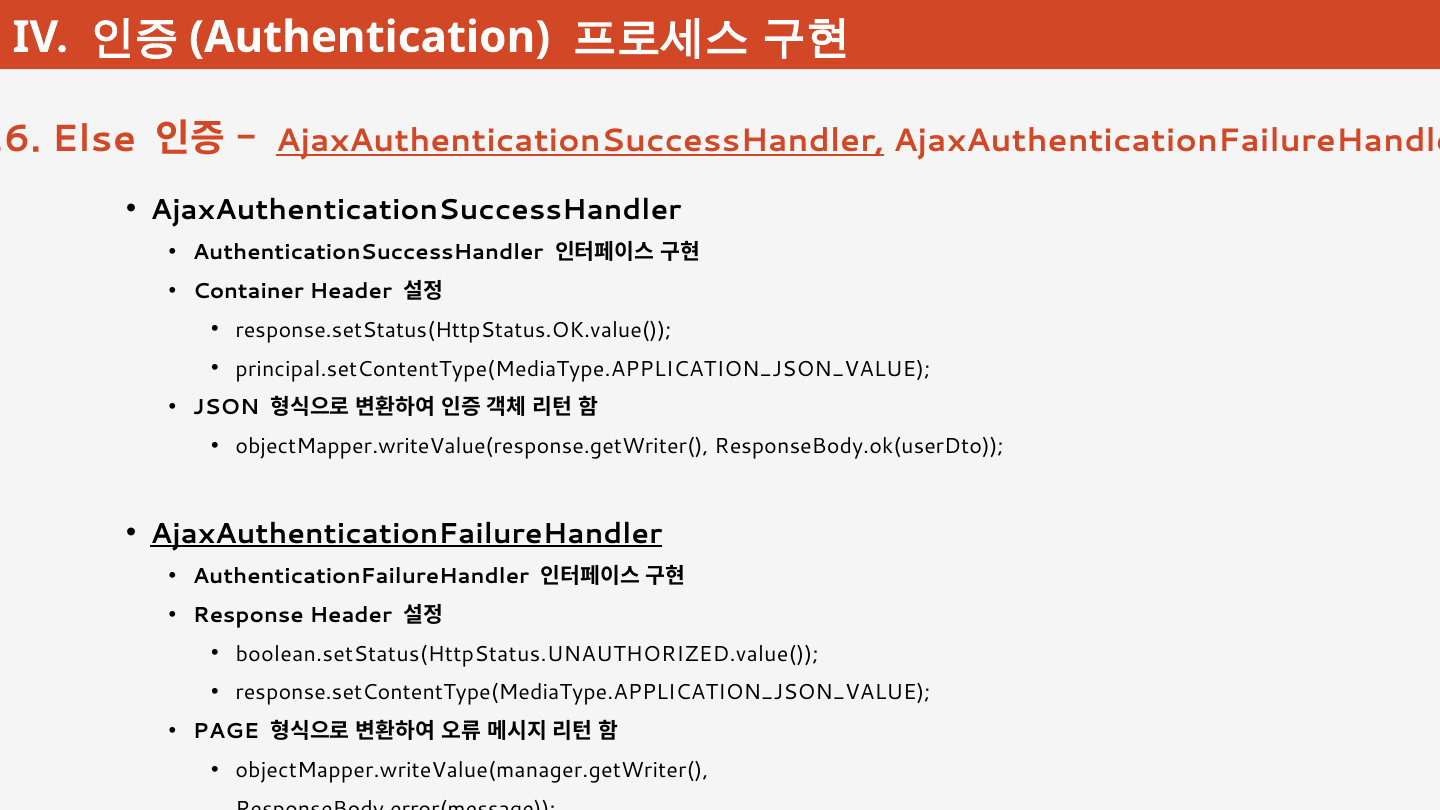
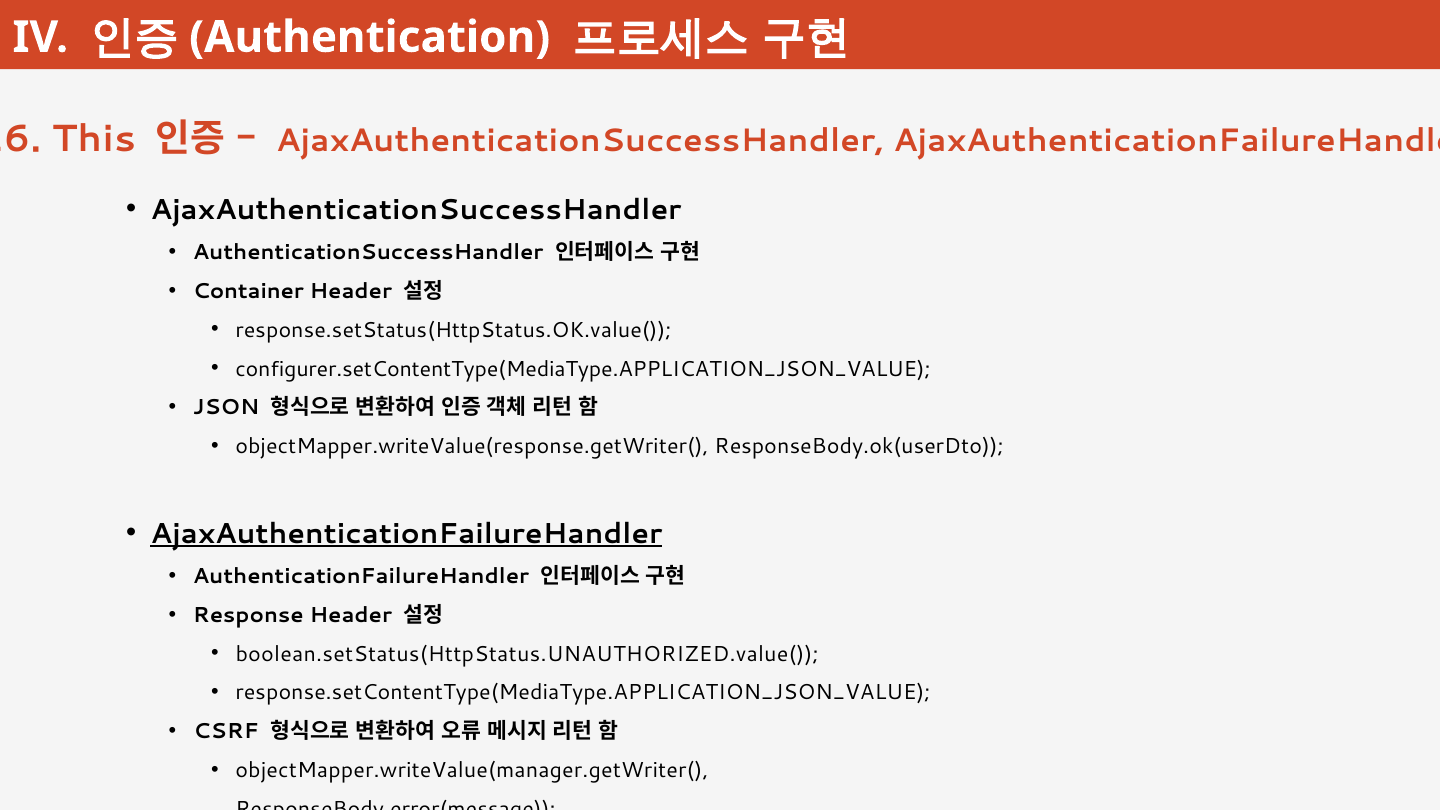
Else: Else -> This
AjaxAuthenticationSuccessHandler at (580, 141) underline: present -> none
principal.setContentType(MediaType.APPLICATION_JSON_VALUE: principal.setContentType(MediaType.APPLICATION_JSON_VALUE -> configurer.setContentType(MediaType.APPLICATION_JSON_VALUE
PAGE: PAGE -> CSRF
